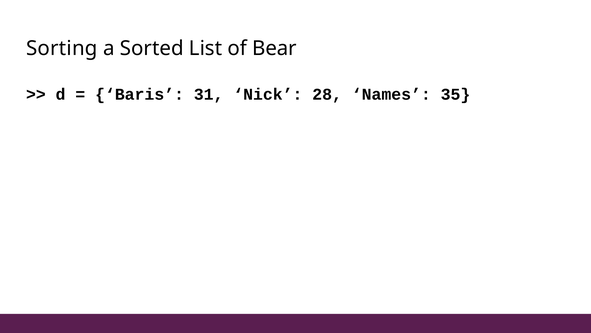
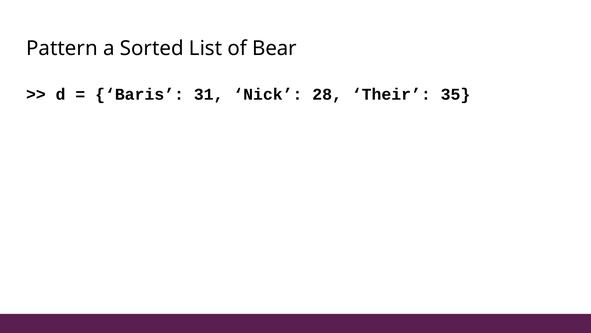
Sorting: Sorting -> Pattern
Names: Names -> Their
